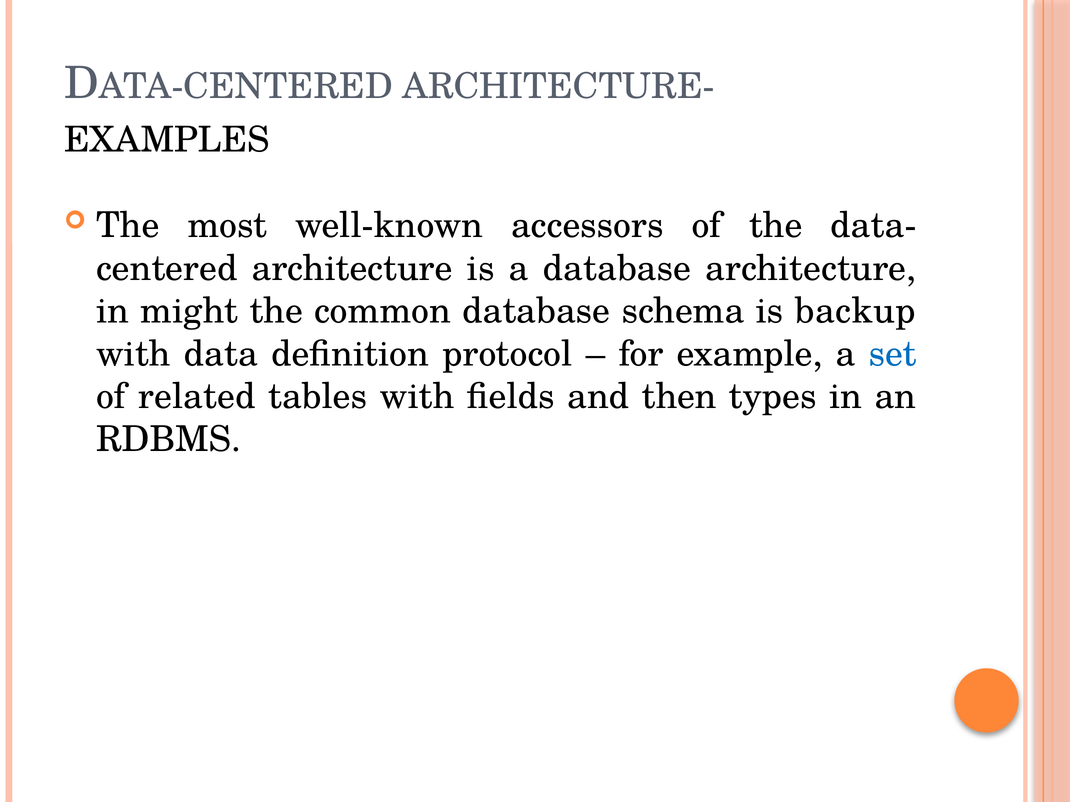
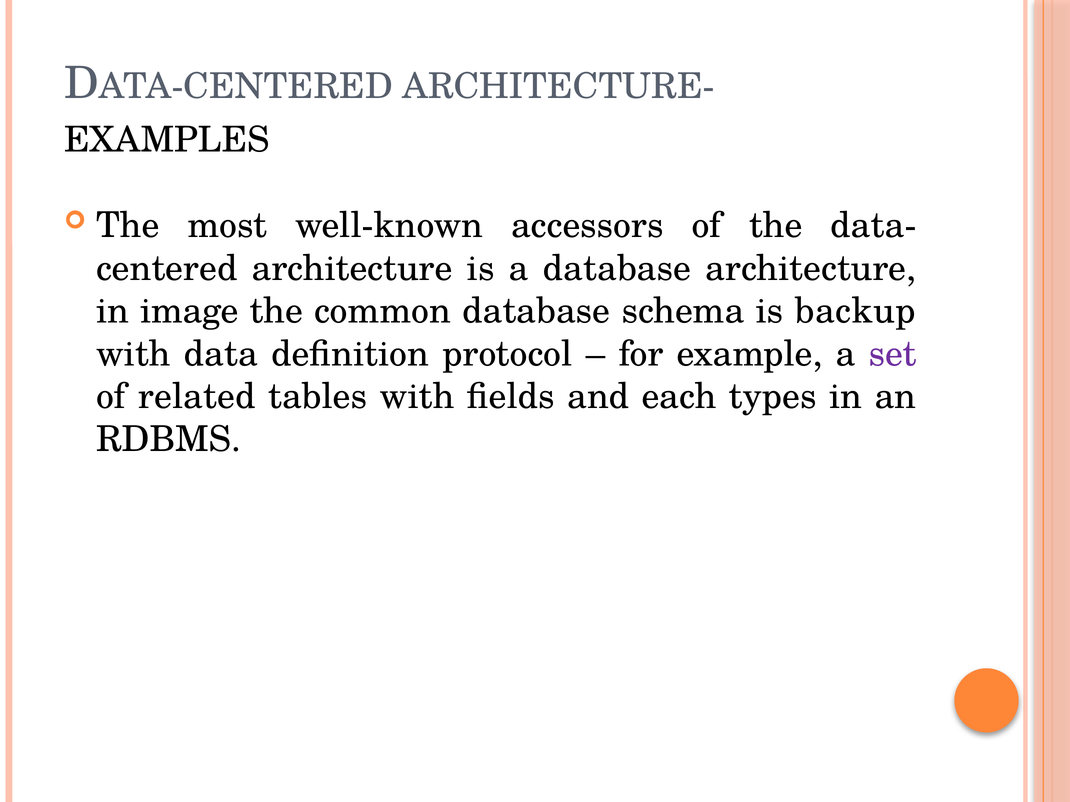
might: might -> image
set colour: blue -> purple
then: then -> each
